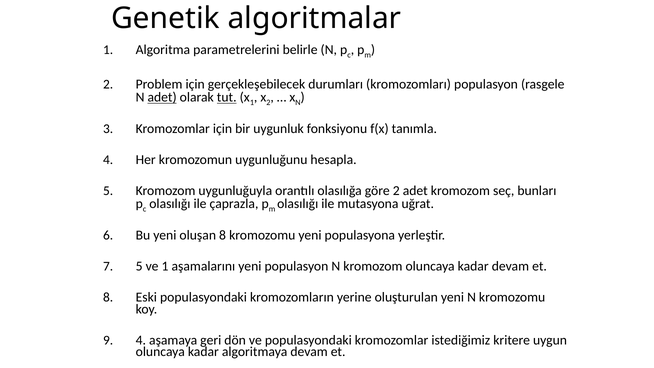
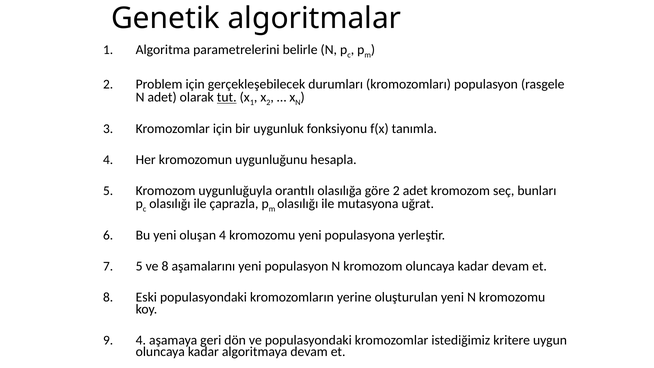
adet at (162, 97) underline: present -> none
oluşan 8: 8 -> 4
ve 1: 1 -> 8
